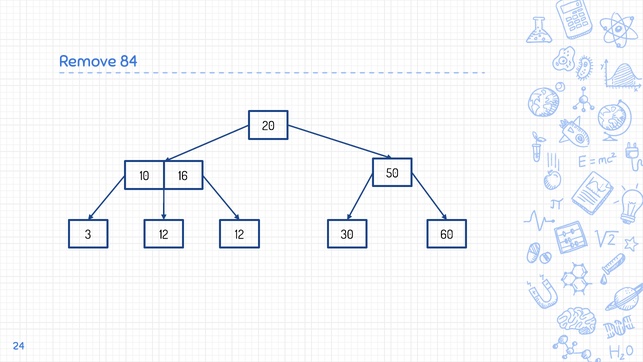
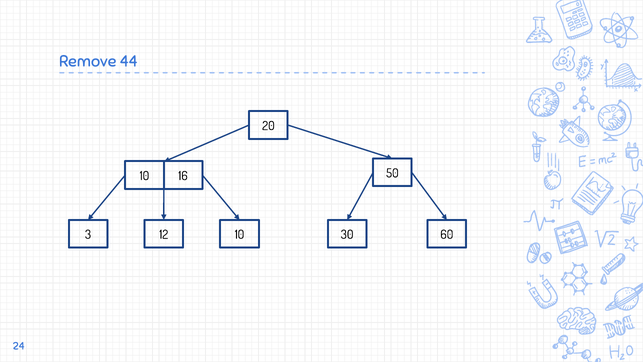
84: 84 -> 44
12 12: 12 -> 10
